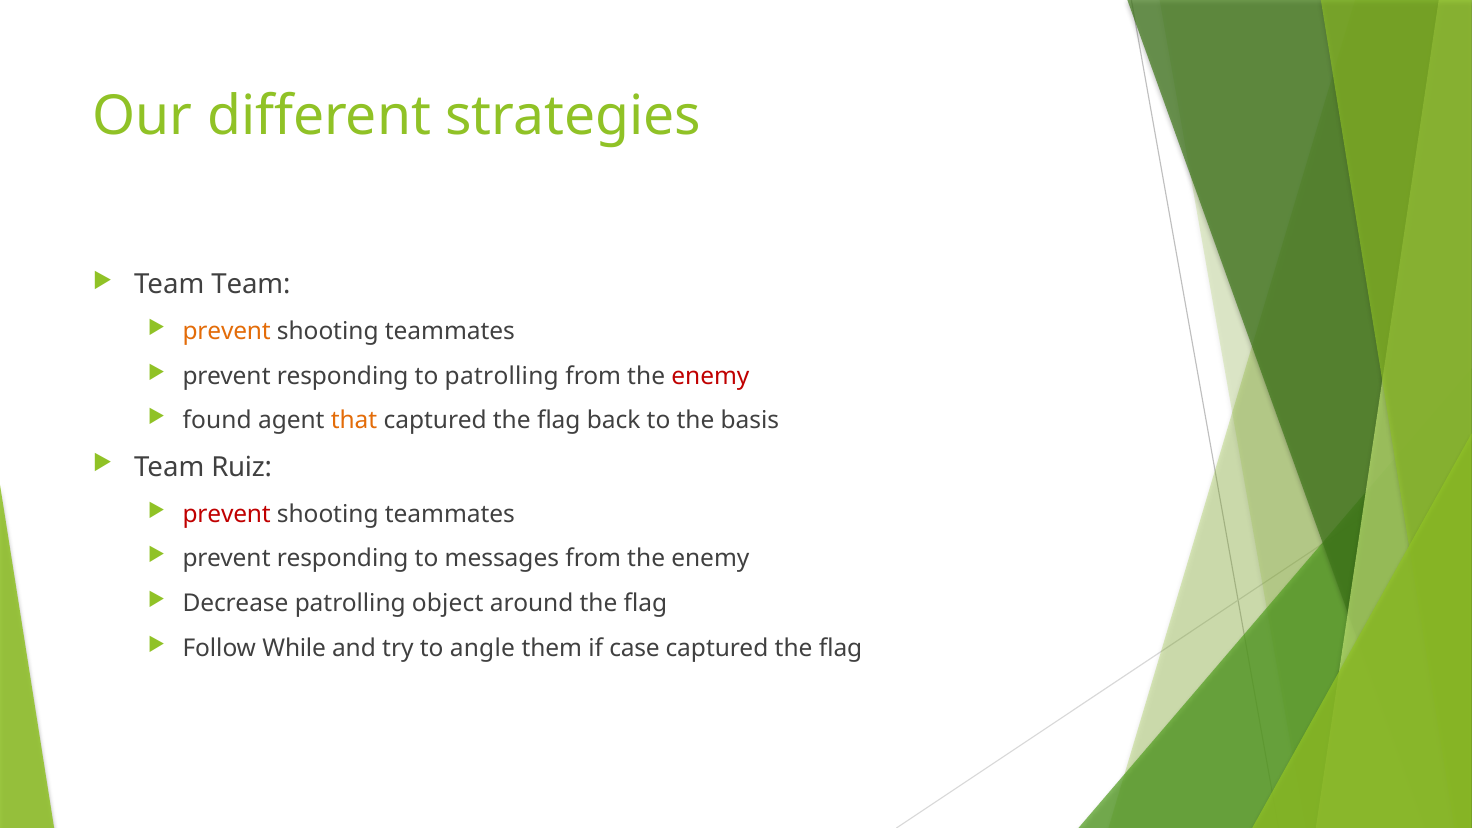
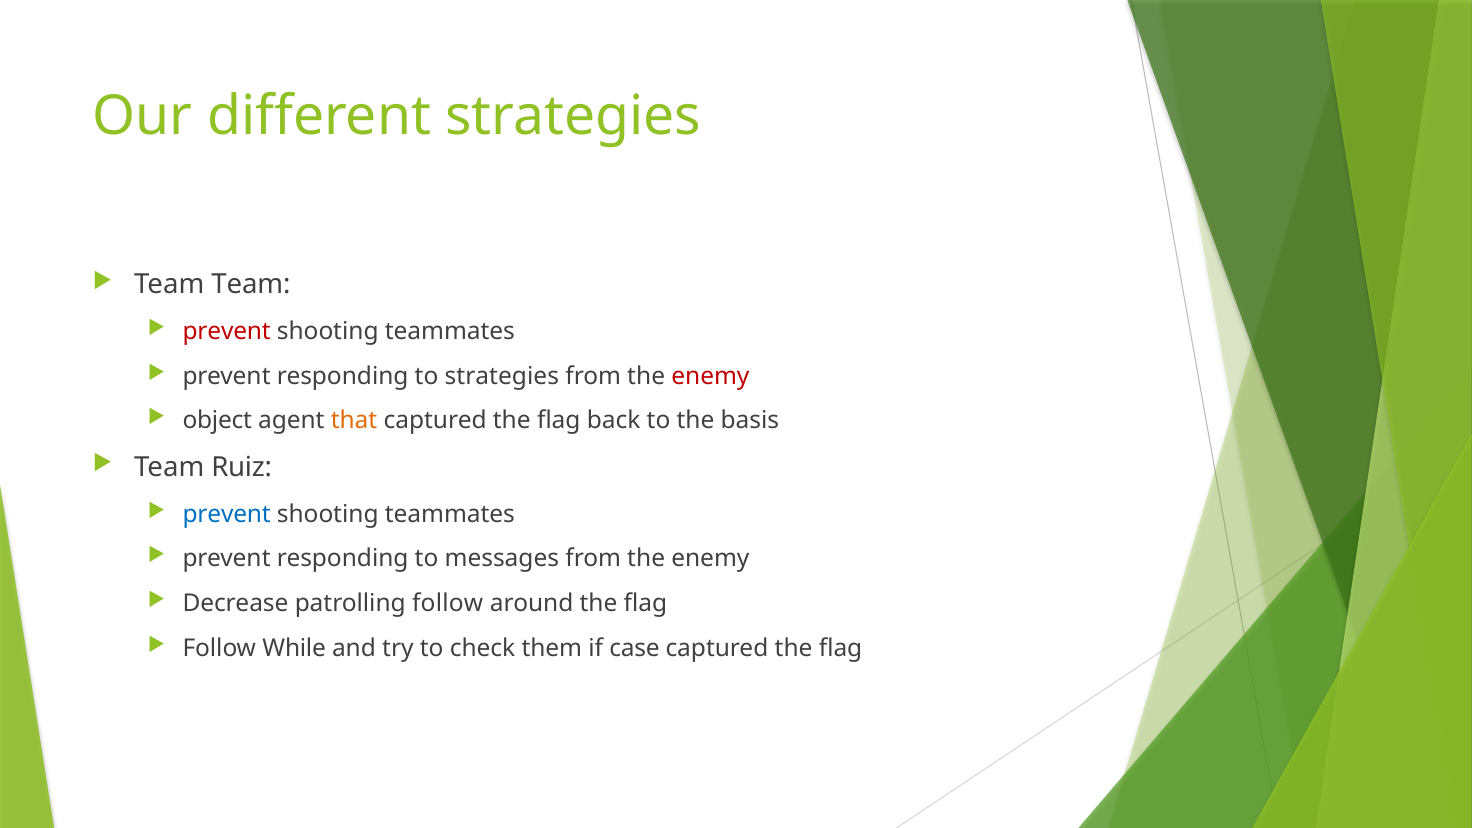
prevent at (227, 331) colour: orange -> red
to patrolling: patrolling -> strategies
found: found -> object
prevent at (227, 514) colour: red -> blue
patrolling object: object -> follow
angle: angle -> check
